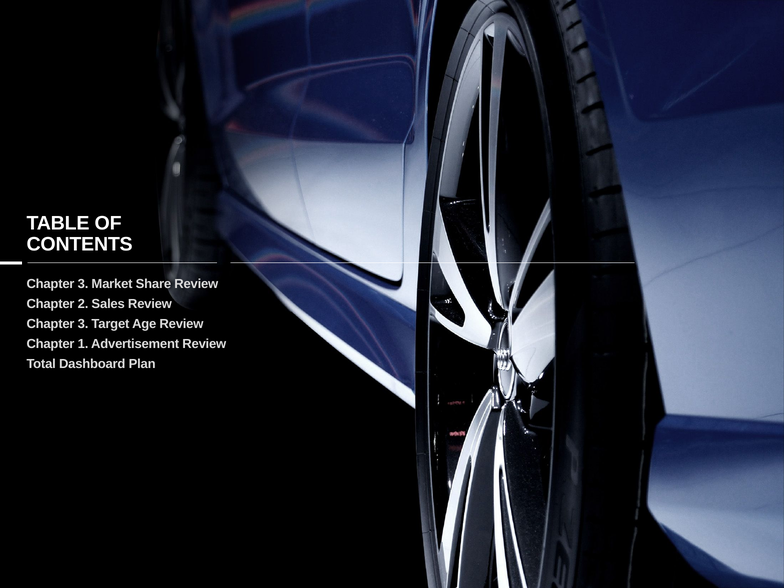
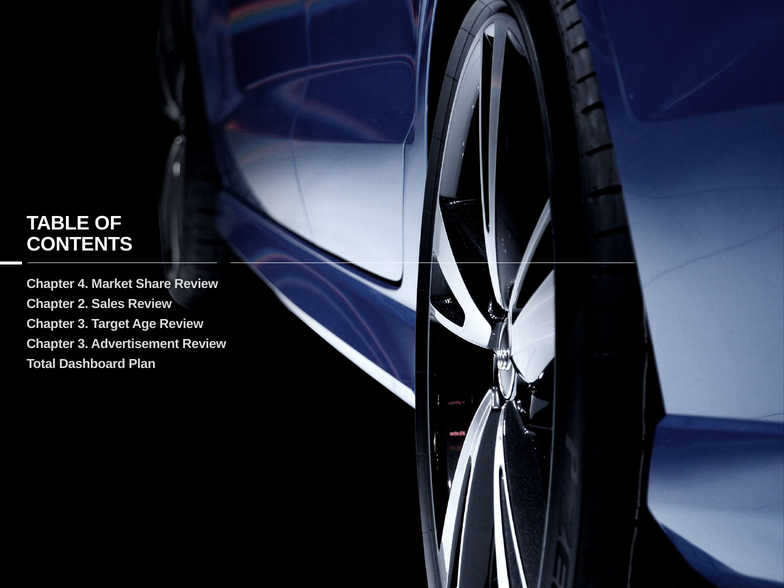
3 at (83, 284): 3 -> 4
1 at (83, 344): 1 -> 3
